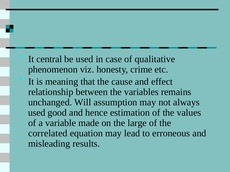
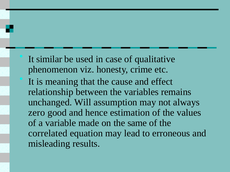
central: central -> similar
used at (37, 113): used -> zero
large: large -> same
